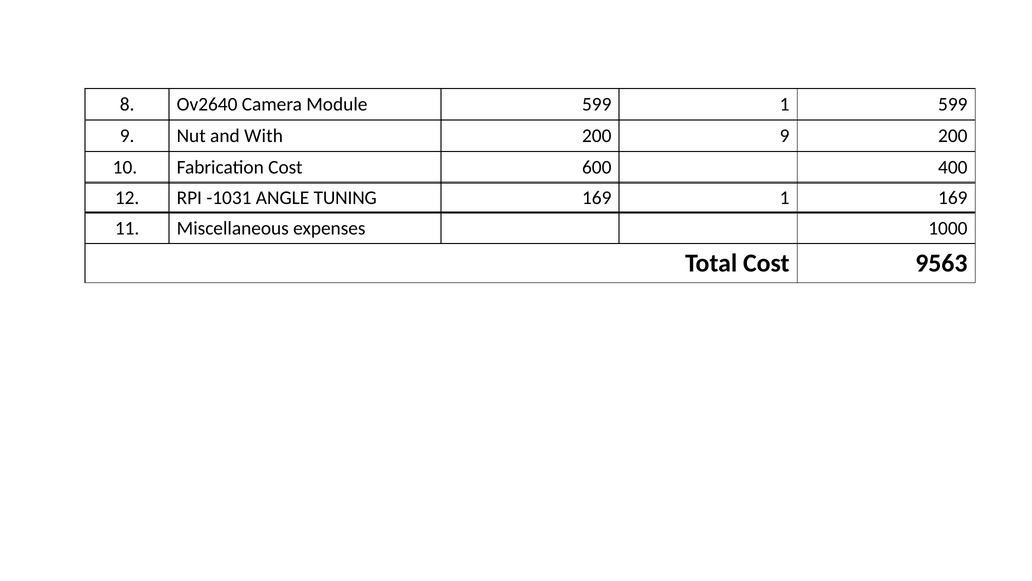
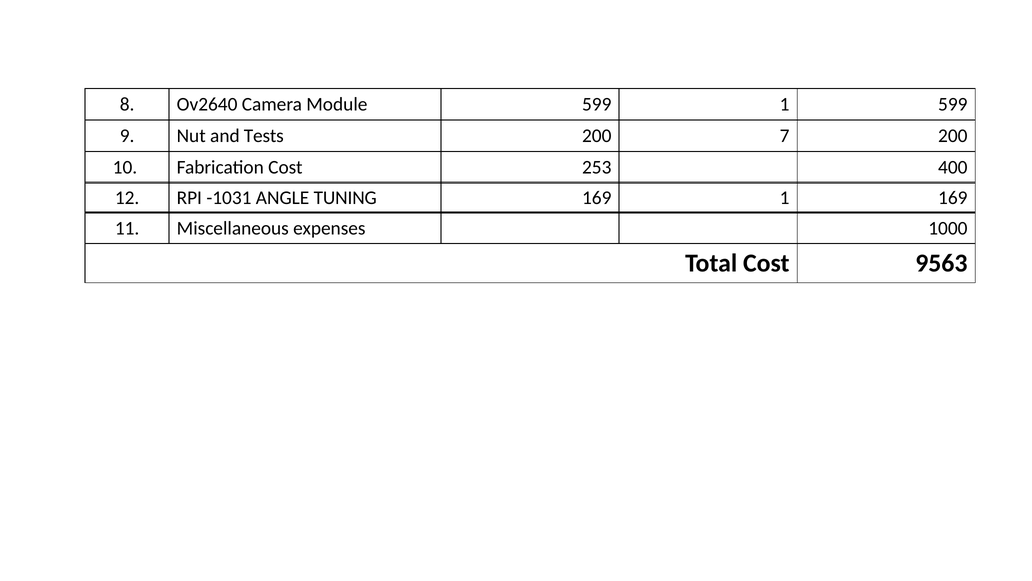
With: With -> Tests
200 9: 9 -> 7
600: 600 -> 253
